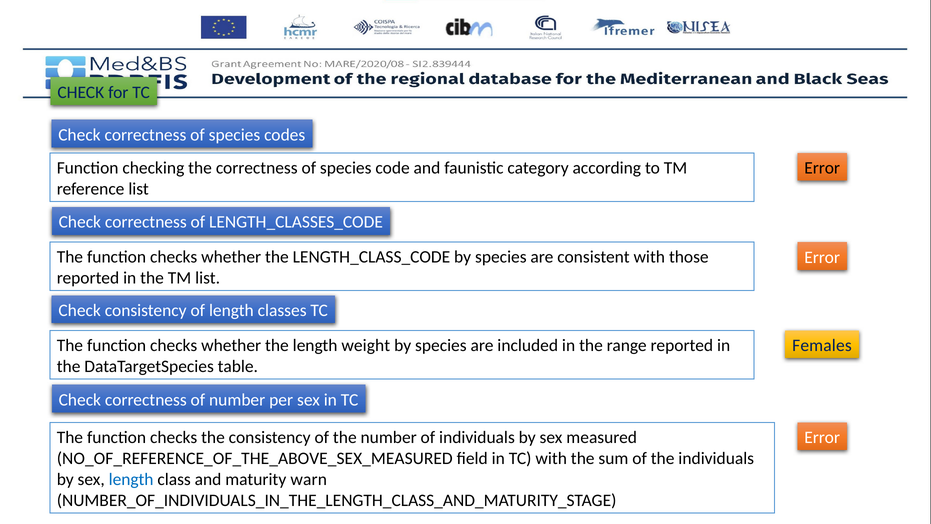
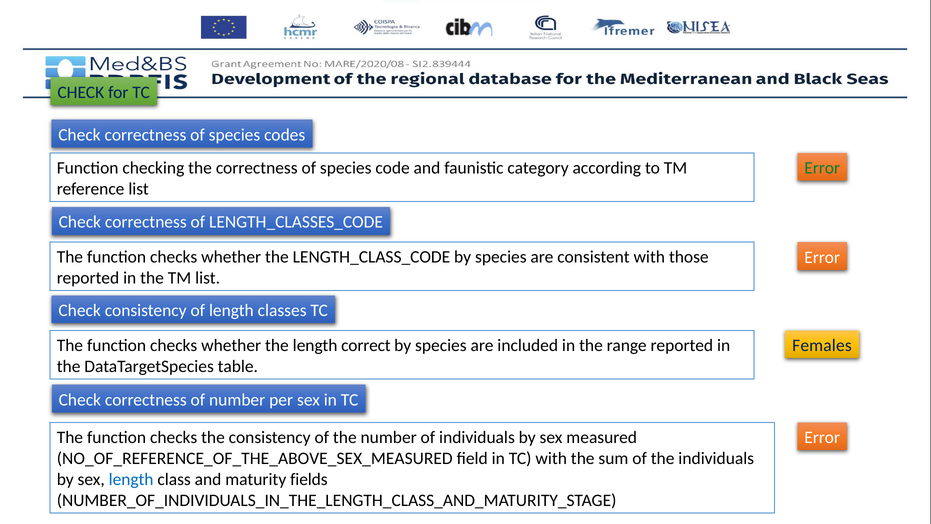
Error at (822, 168) colour: black -> green
weight: weight -> correct
warn: warn -> fields
